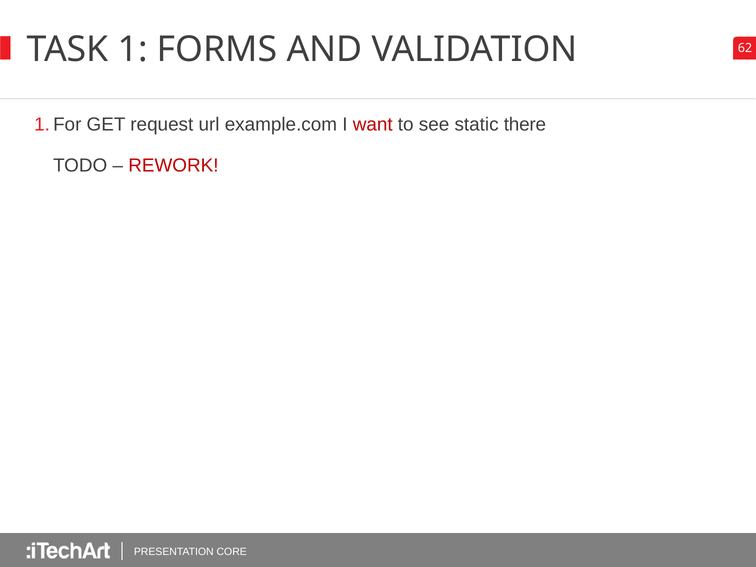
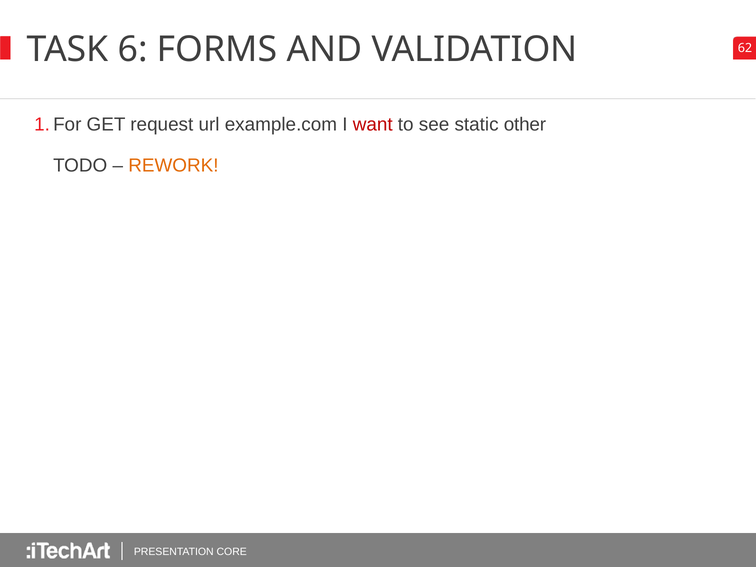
1: 1 -> 6
there: there -> other
REWORK colour: red -> orange
